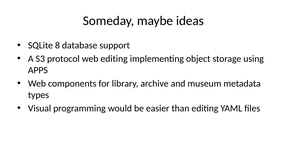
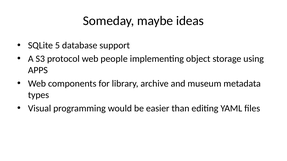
8: 8 -> 5
web editing: editing -> people
